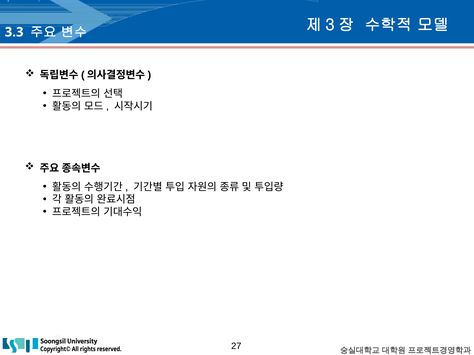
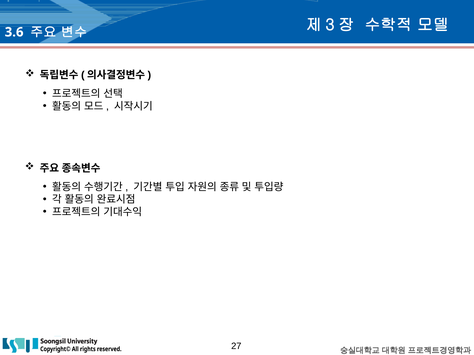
3.3: 3.3 -> 3.6
